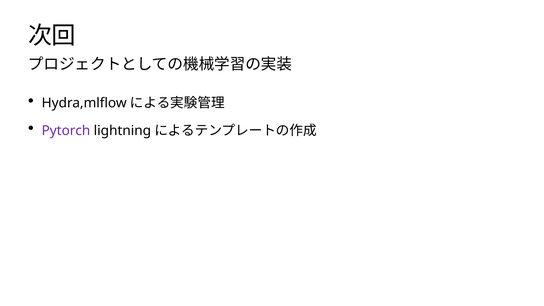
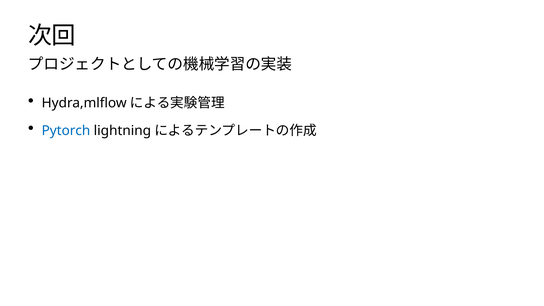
Pytorch colour: purple -> blue
